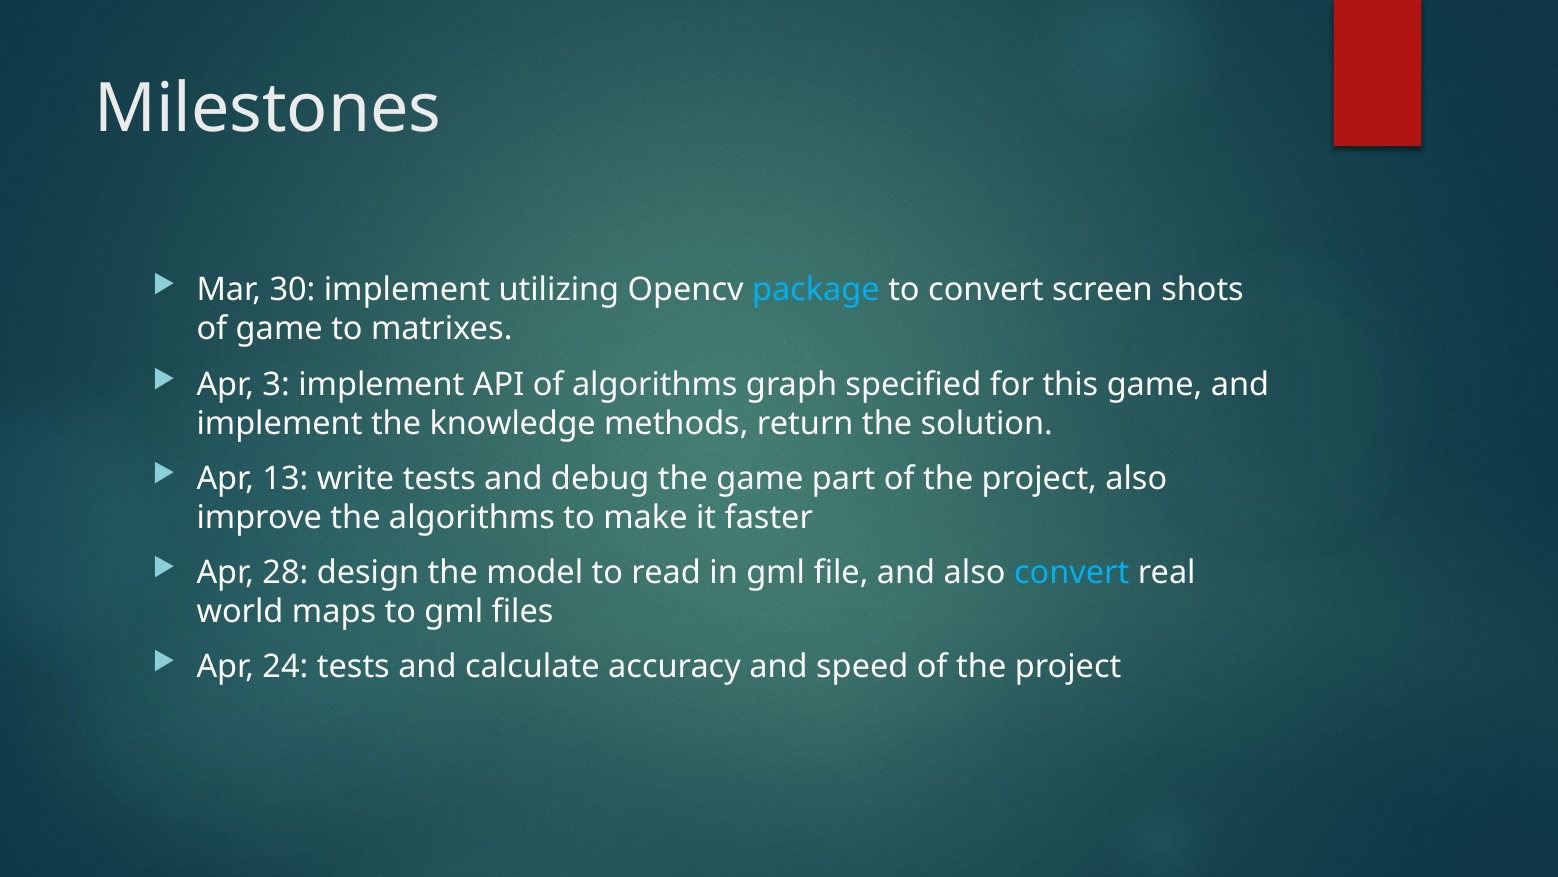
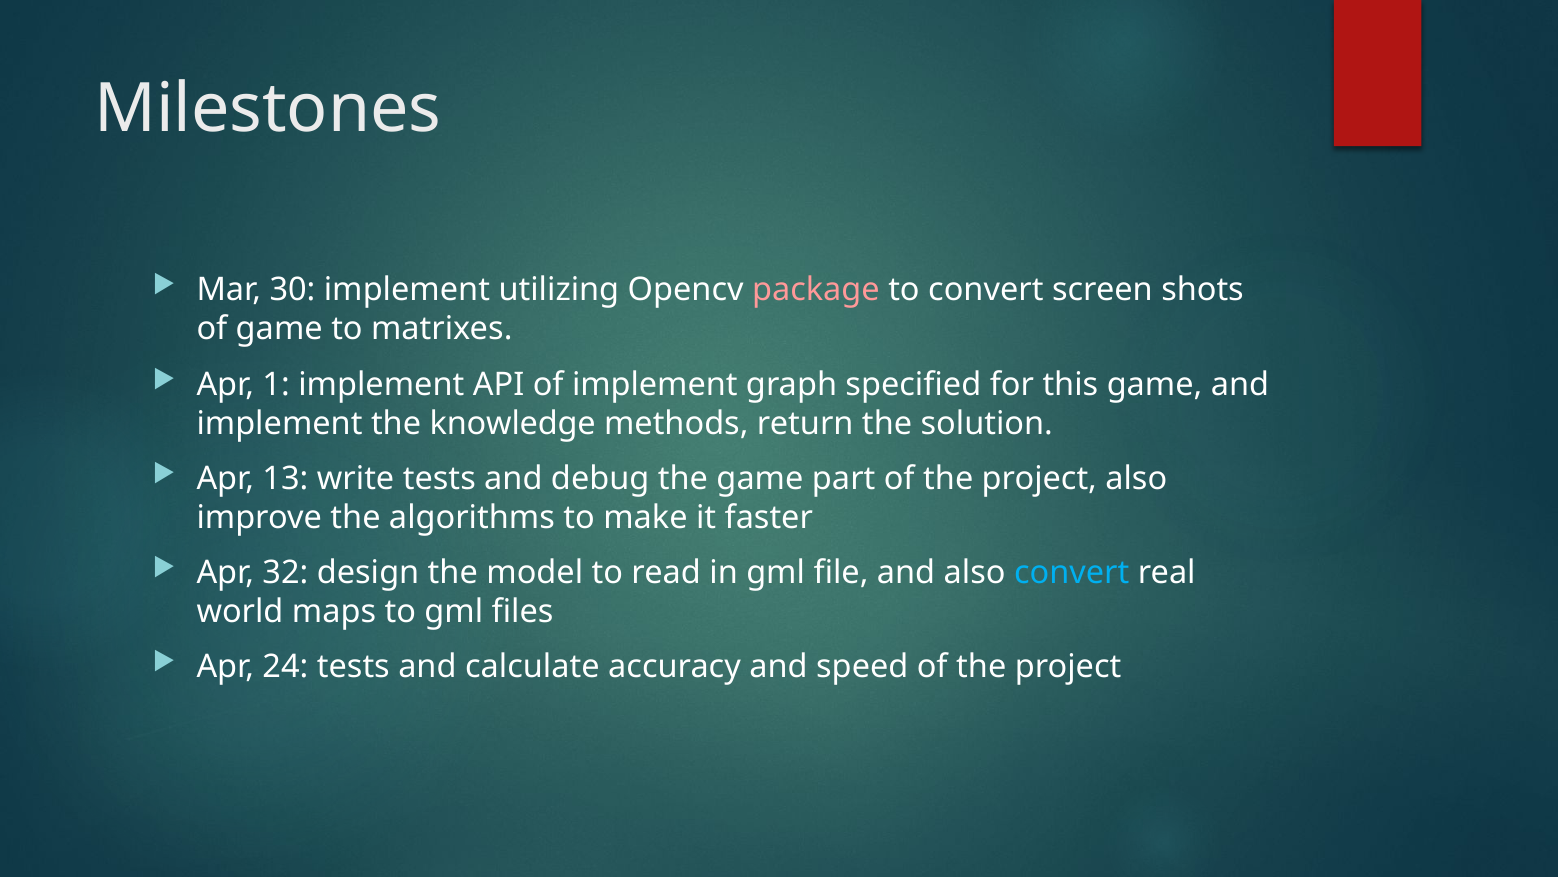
package colour: light blue -> pink
3: 3 -> 1
of algorithms: algorithms -> implement
28: 28 -> 32
